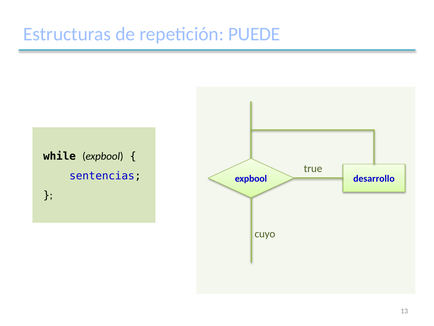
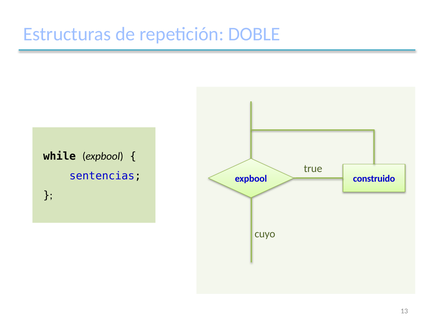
PUEDE: PUEDE -> DOBLE
desarrollo: desarrollo -> construido
